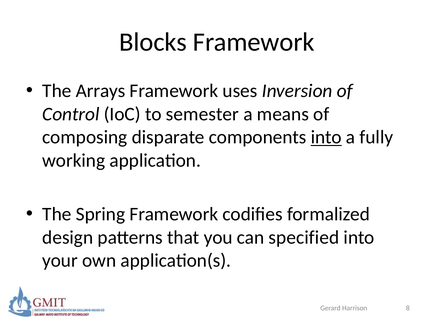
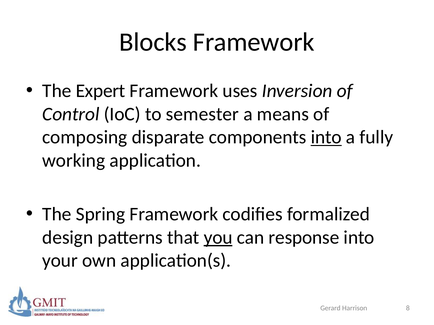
Arrays: Arrays -> Expert
you underline: none -> present
specified: specified -> response
